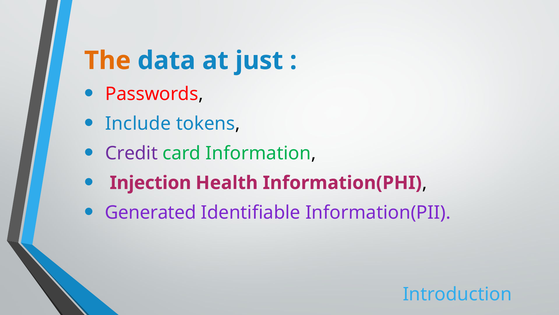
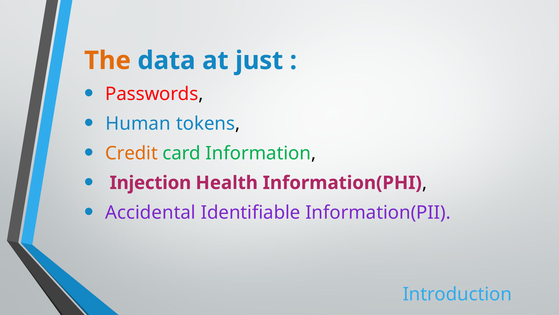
Include: Include -> Human
Credit colour: purple -> orange
Generated: Generated -> Accidental
